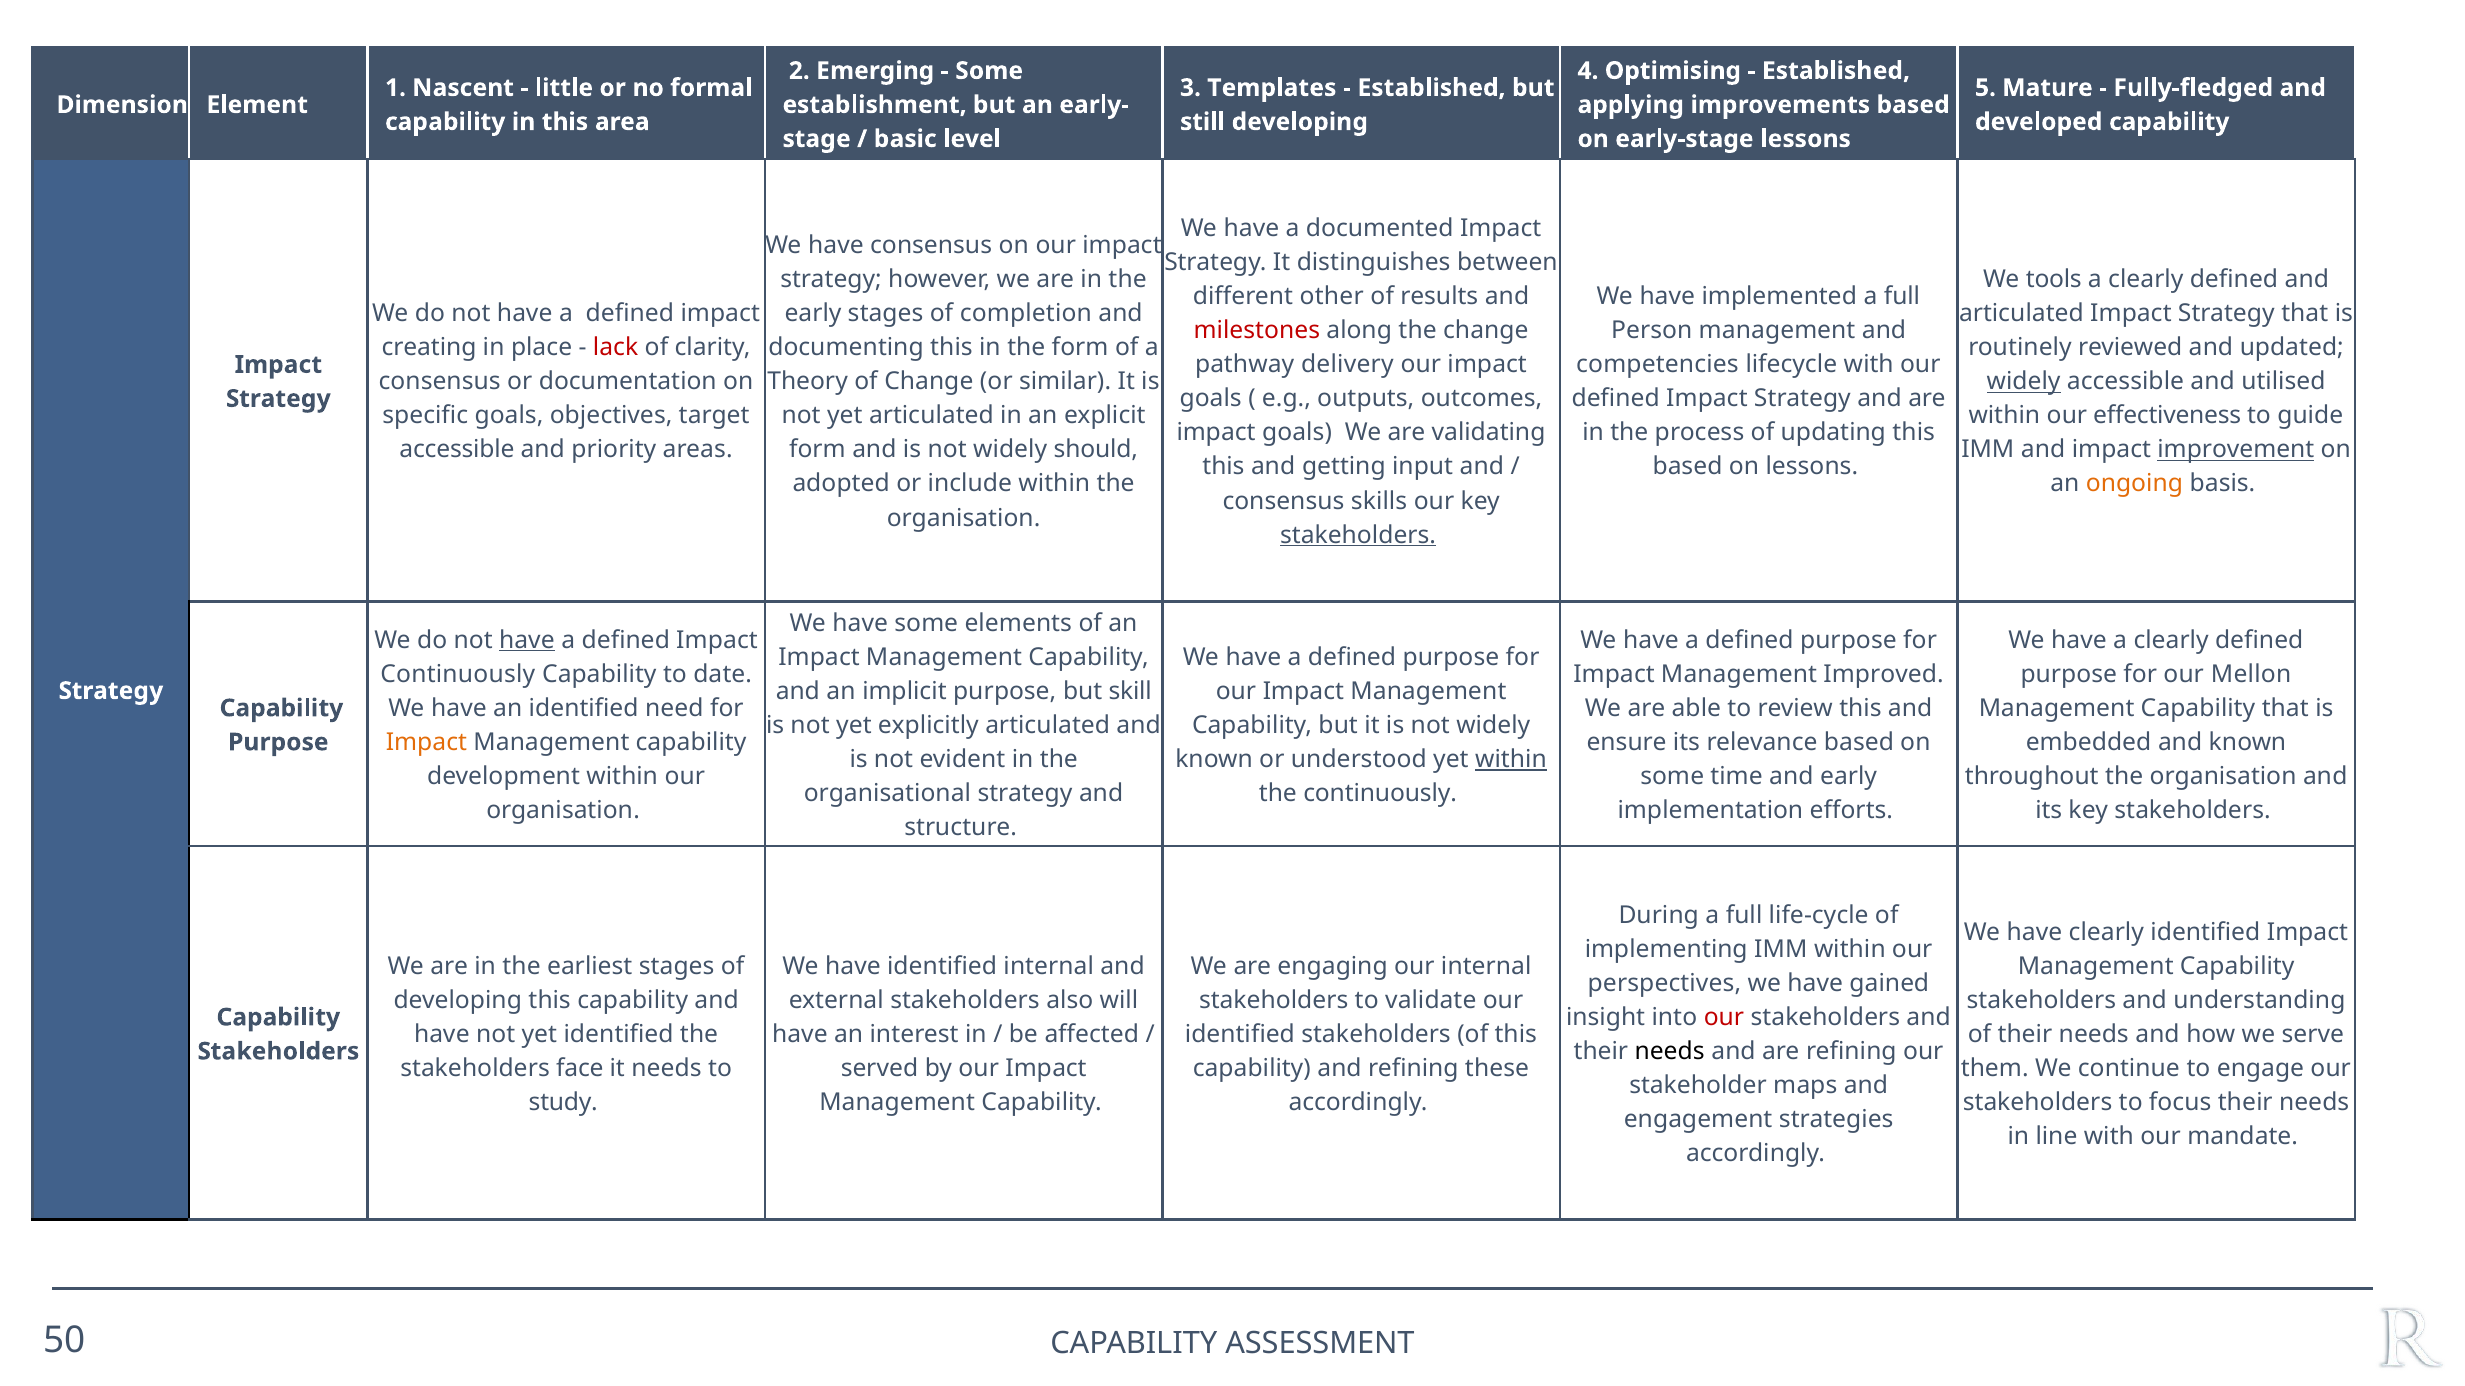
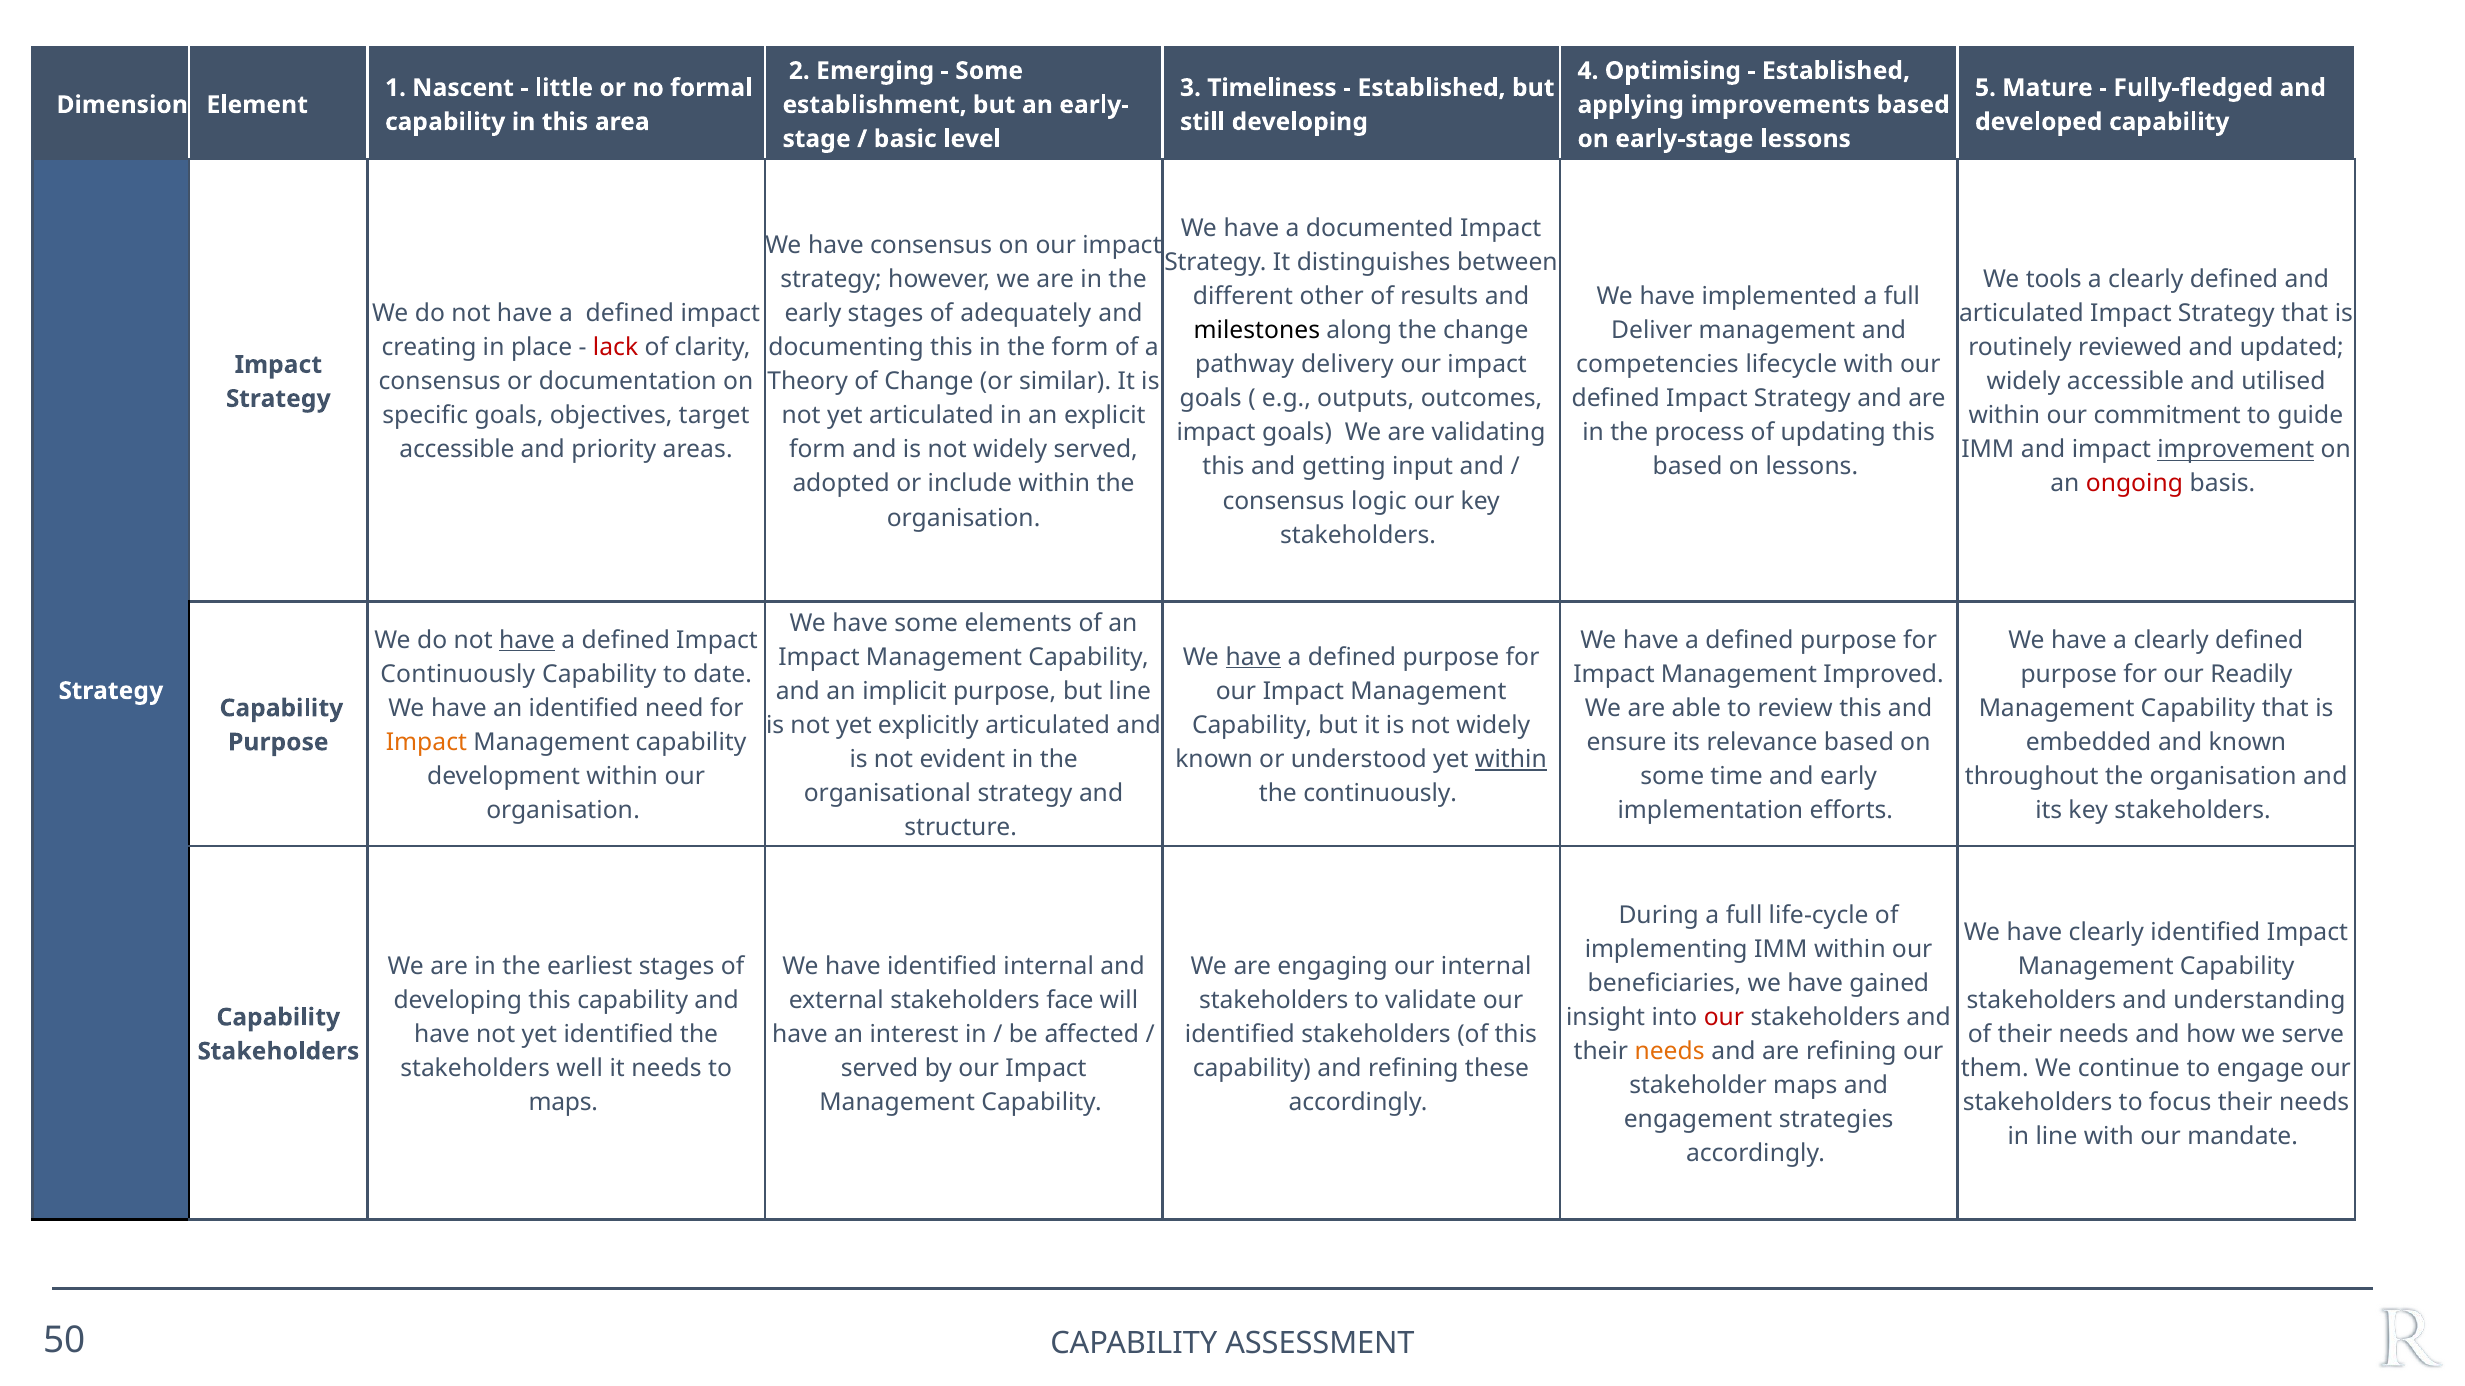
Templates: Templates -> Timeliness
completion: completion -> adequately
milestones colour: red -> black
Person: Person -> Deliver
widely at (2024, 382) underline: present -> none
effectiveness: effectiveness -> commitment
widely should: should -> served
ongoing colour: orange -> red
skills: skills -> logic
stakeholders at (1358, 535) underline: present -> none
have at (1253, 657) underline: none -> present
Mellon: Mellon -> Readily
but skill: skill -> line
perspectives: perspectives -> beneficiaries
also: also -> face
needs at (1670, 1052) colour: black -> orange
face: face -> well
study at (563, 1103): study -> maps
